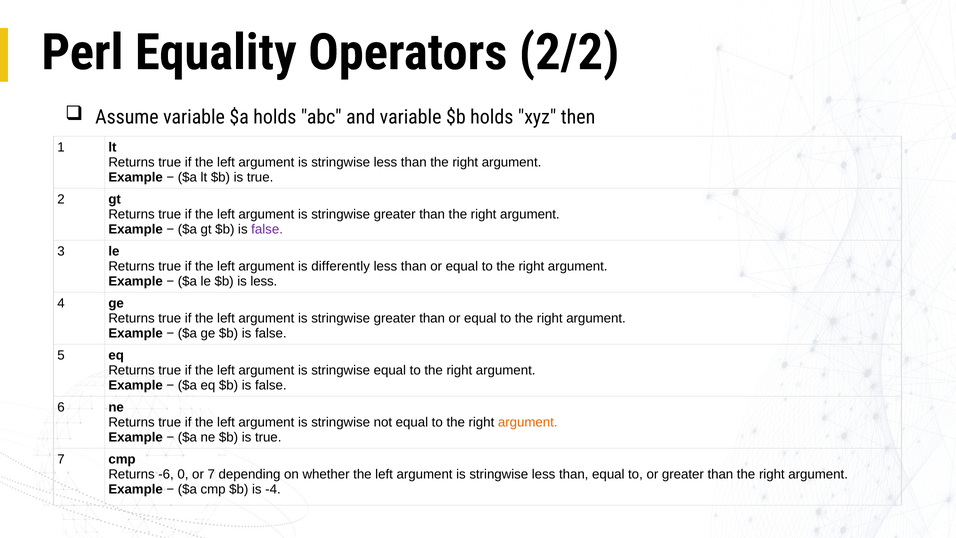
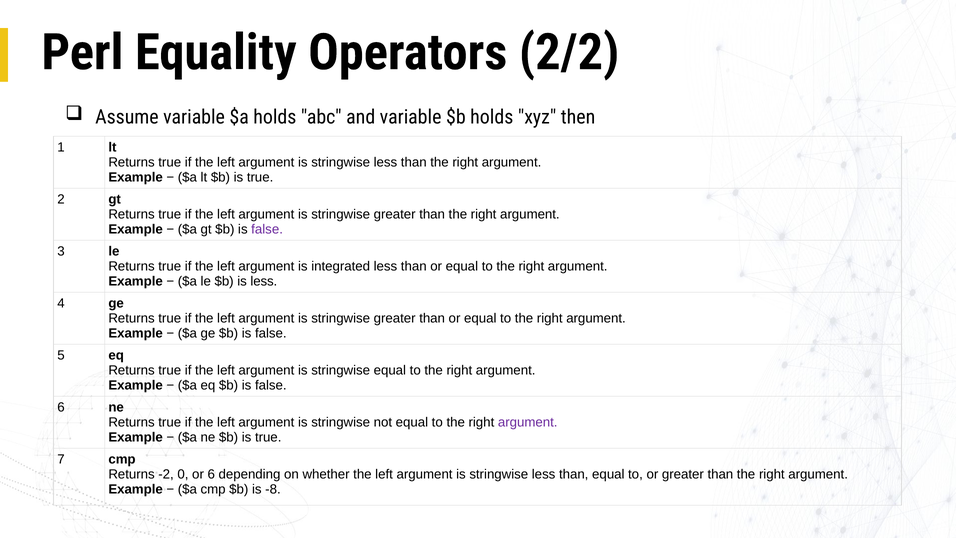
differently: differently -> integrated
argument at (528, 422) colour: orange -> purple
-6: -6 -> -2
or 7: 7 -> 6
-4: -4 -> -8
